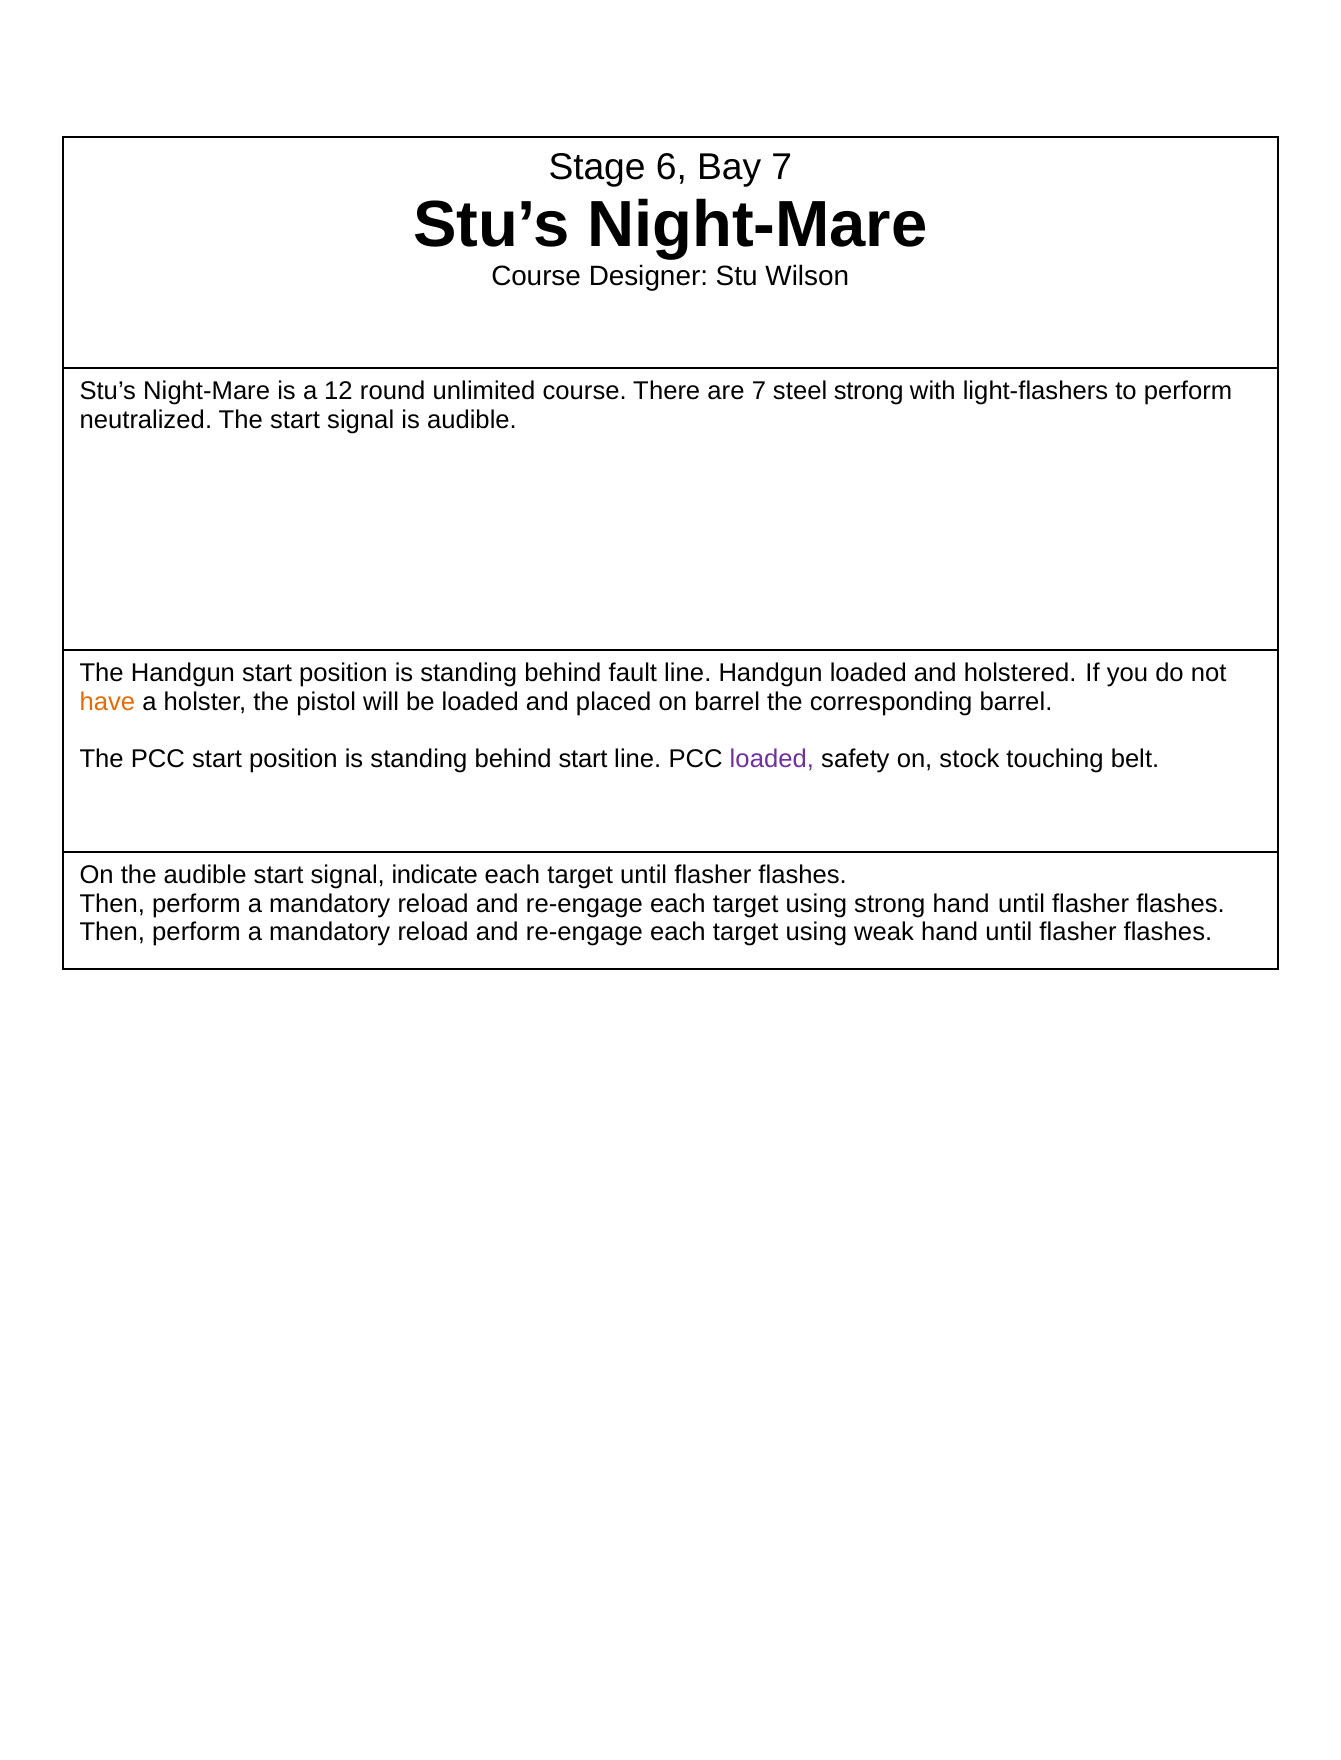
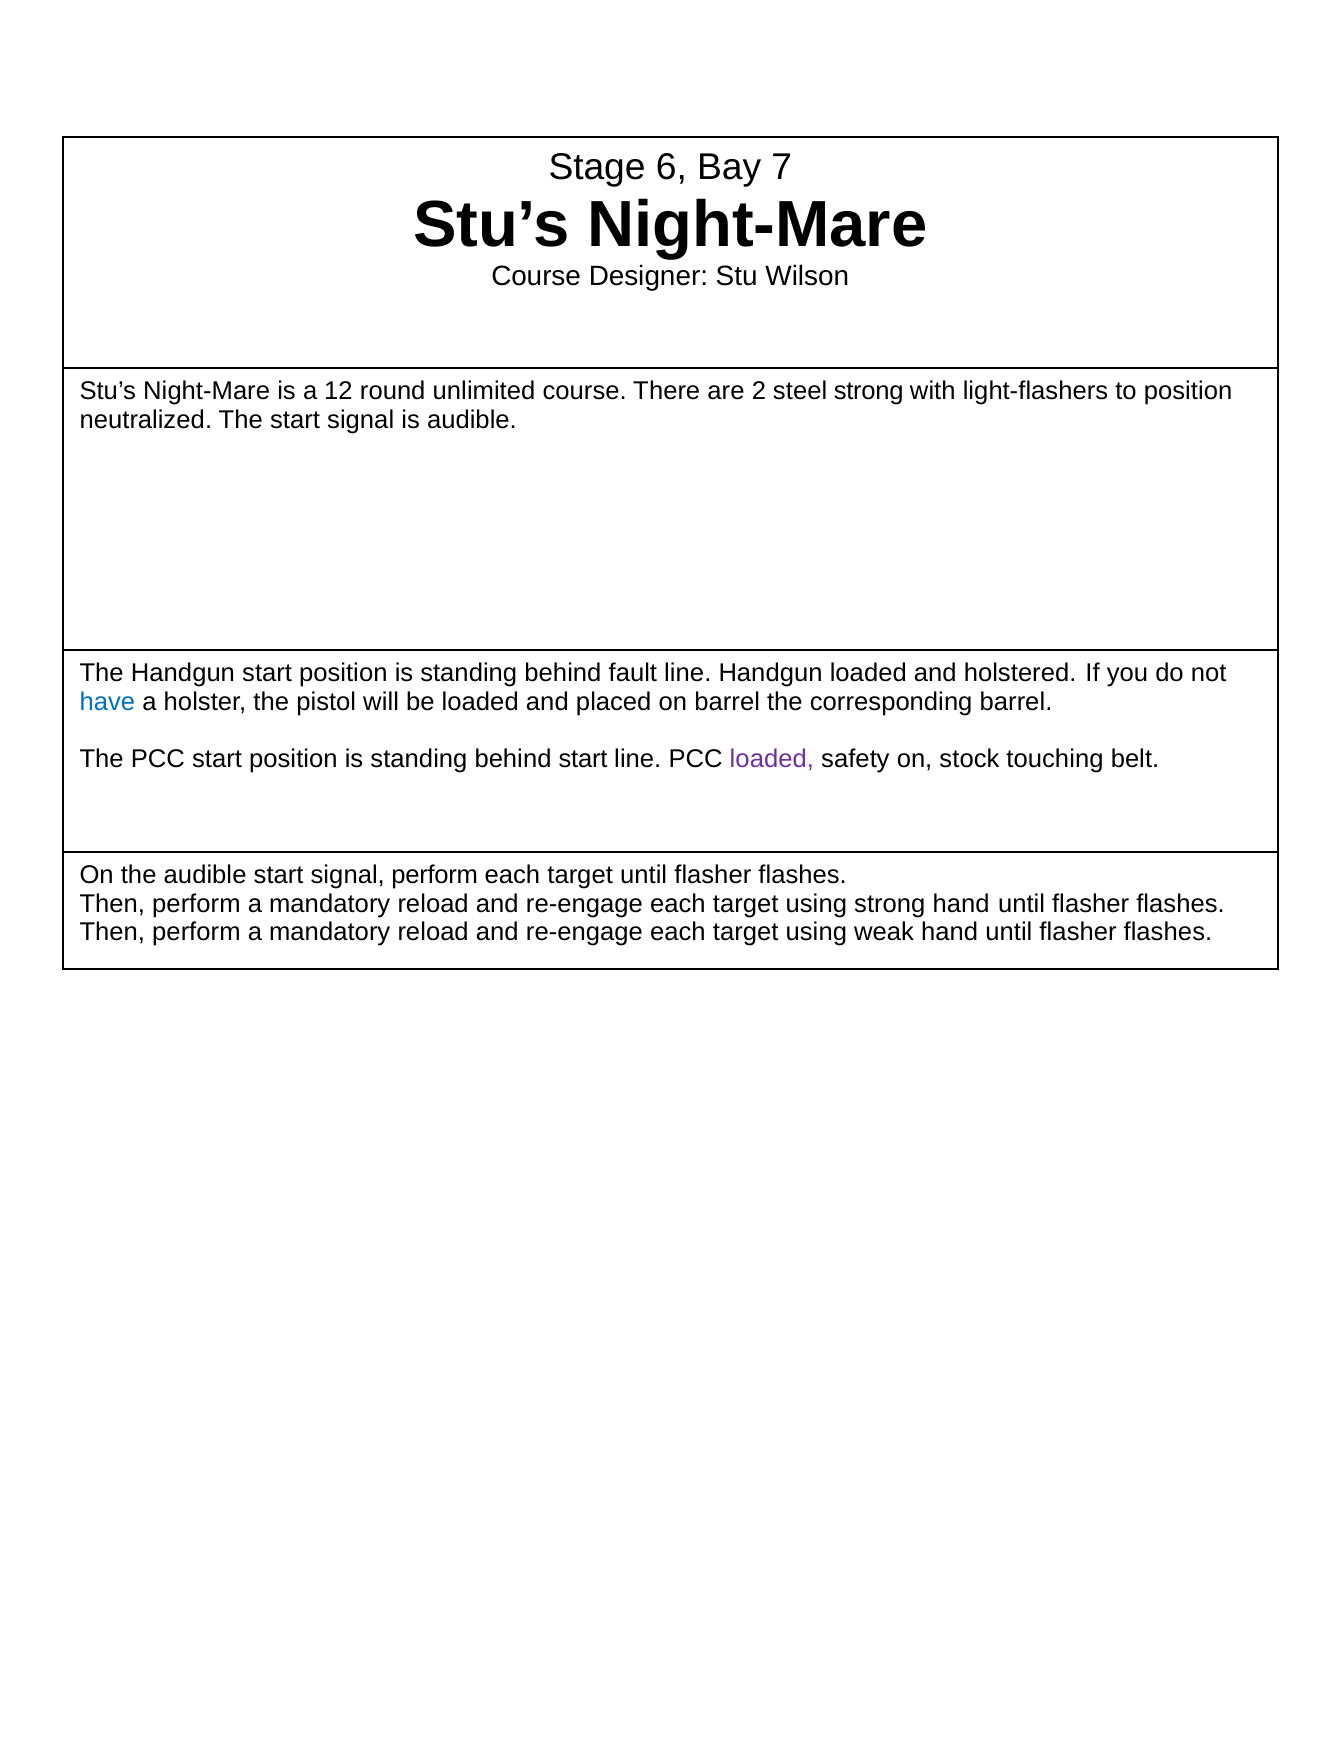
are 7: 7 -> 2
to perform: perform -> position
have colour: orange -> blue
signal indicate: indicate -> perform
